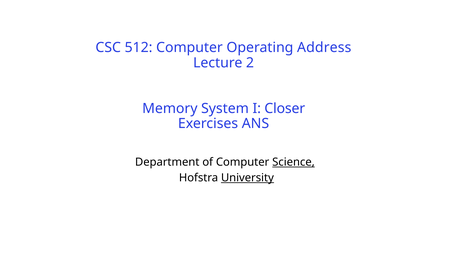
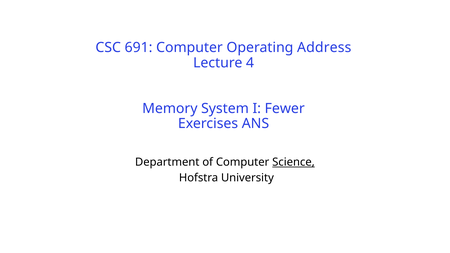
512: 512 -> 691
2: 2 -> 4
Closer: Closer -> Fewer
University underline: present -> none
